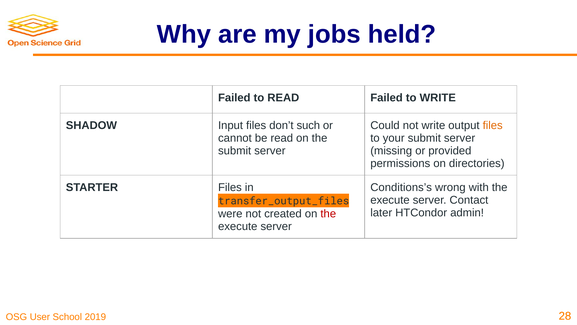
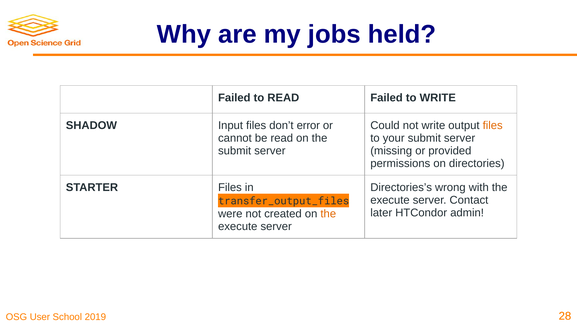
such: such -> error
Conditions’s: Conditions’s -> Directories’s
the at (328, 213) colour: red -> orange
